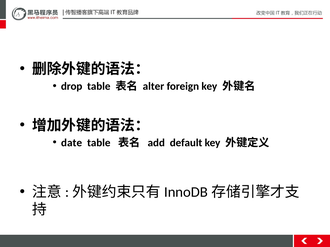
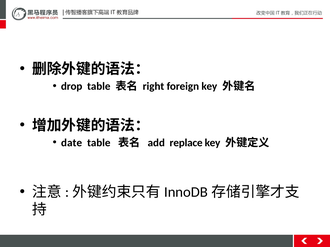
alter: alter -> right
default: default -> replace
